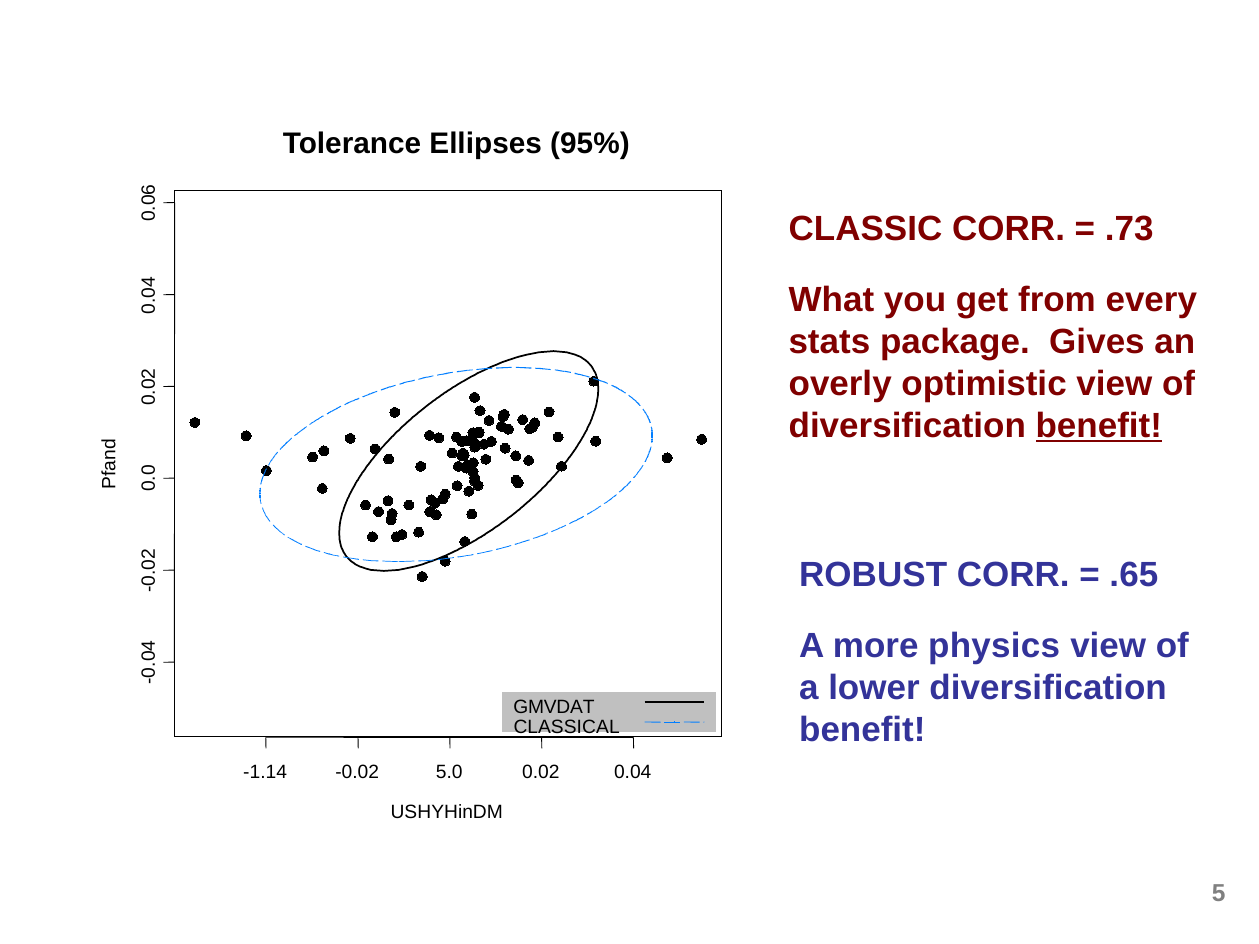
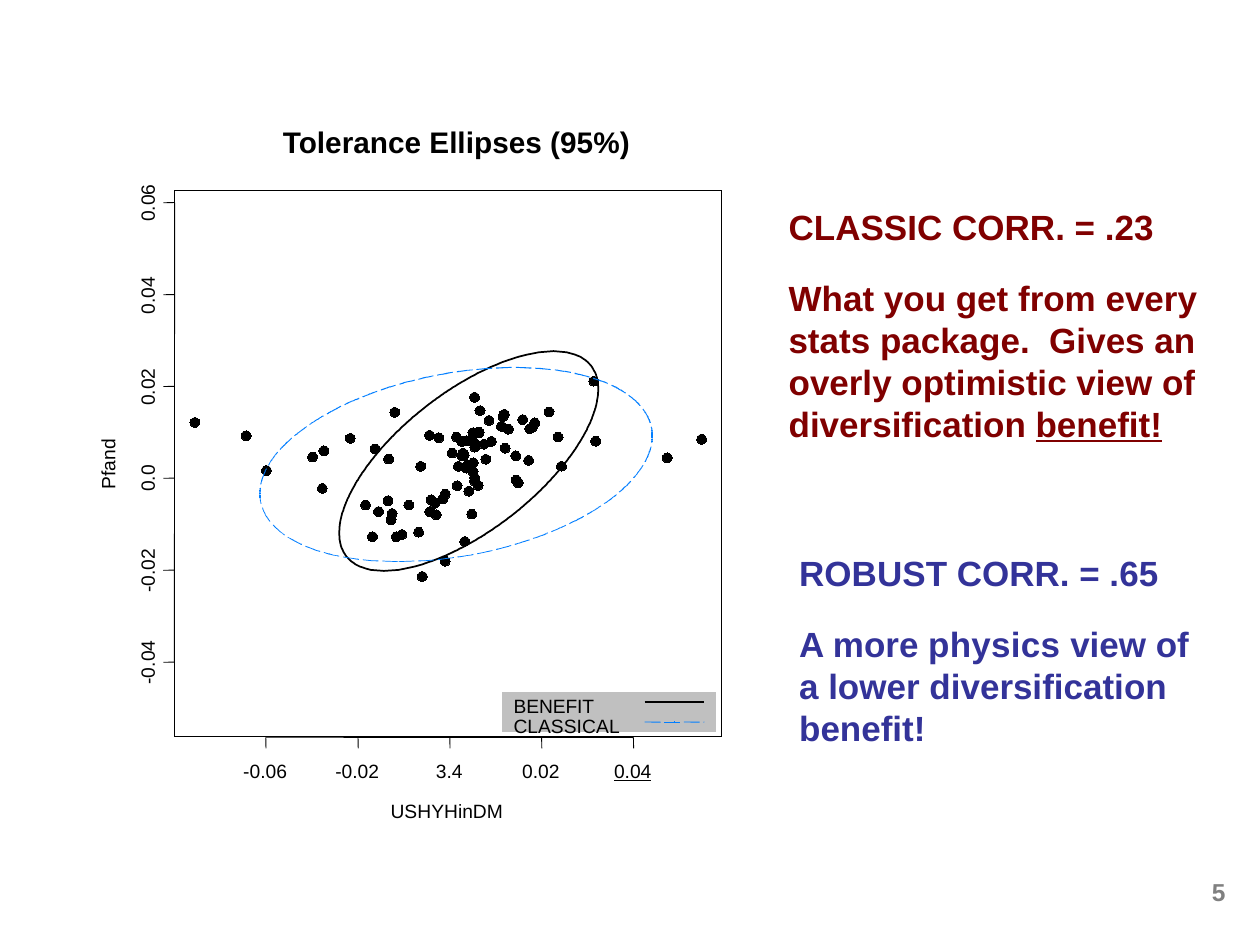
.73: .73 -> .23
GMVDAT at (554, 708): GMVDAT -> BENEFIT
-1.14: -1.14 -> -0.06
5.0: 5.0 -> 3.4
0.04 underline: none -> present
